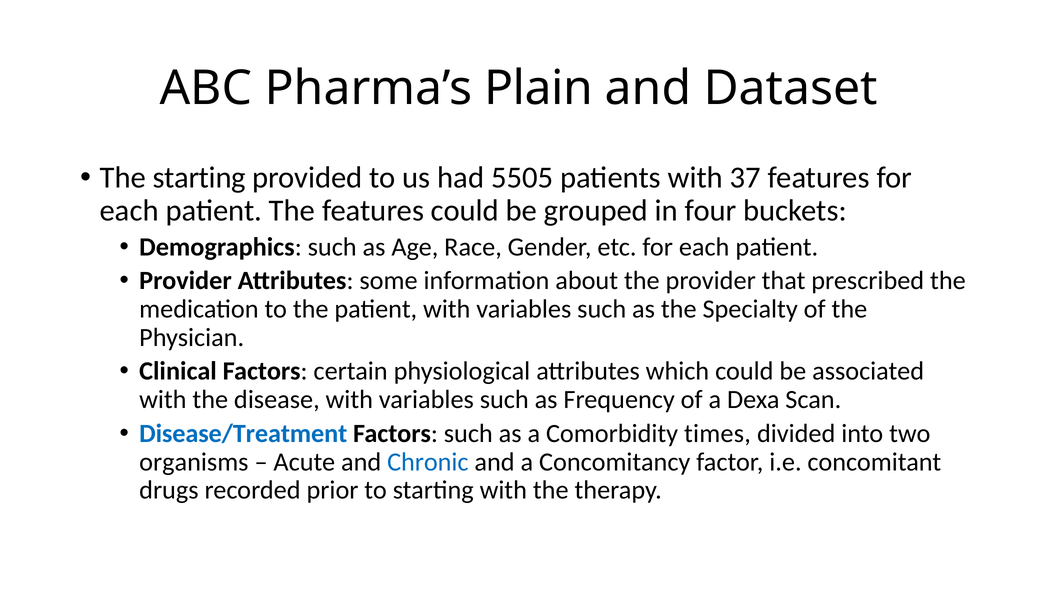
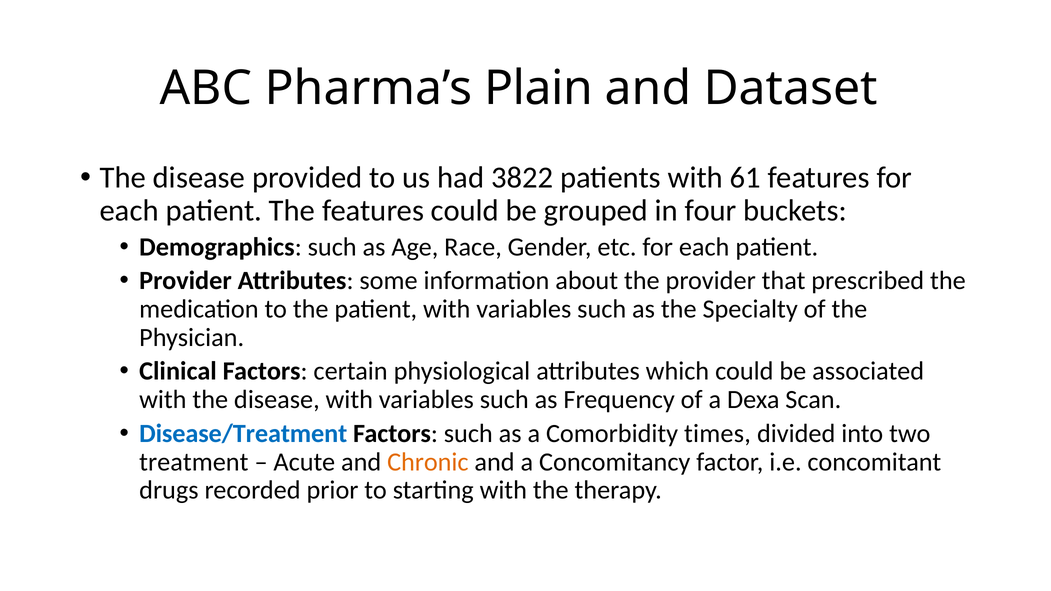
starting at (199, 178): starting -> disease
5505: 5505 -> 3822
37: 37 -> 61
organisms: organisms -> treatment
Chronic colour: blue -> orange
